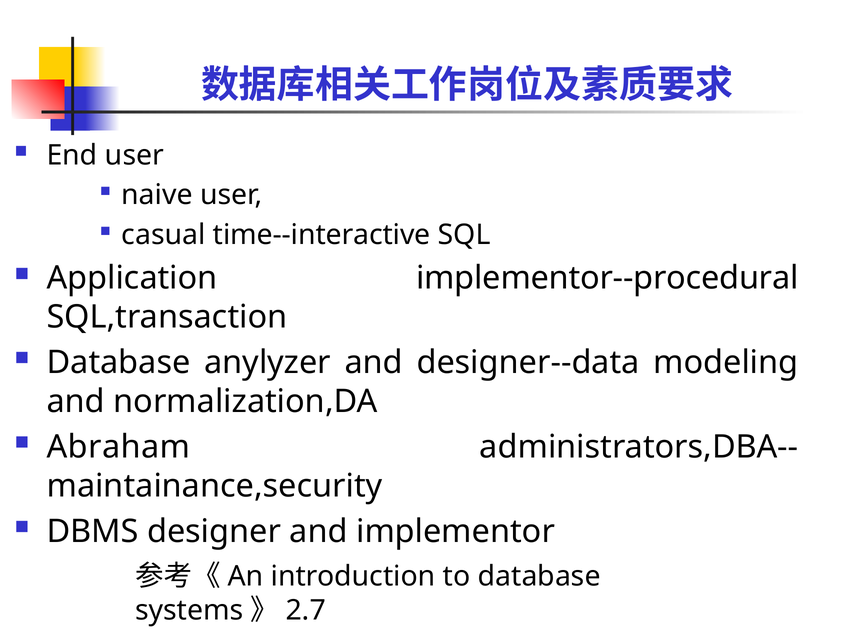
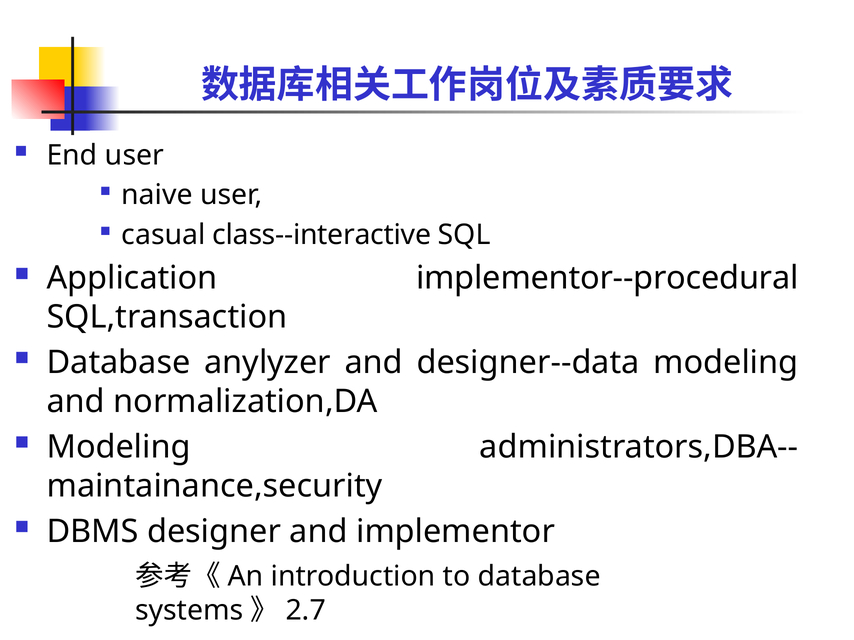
time--interactive: time--interactive -> class--interactive
Abraham at (118, 447): Abraham -> Modeling
